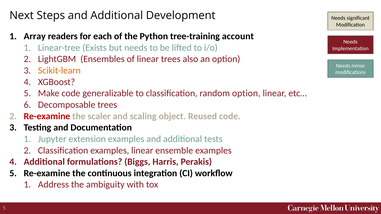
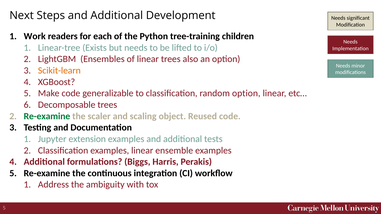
Array: Array -> Work
account: account -> children
Re-examine at (47, 116) colour: red -> green
